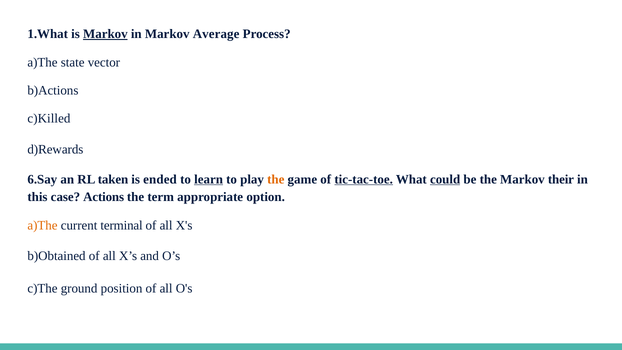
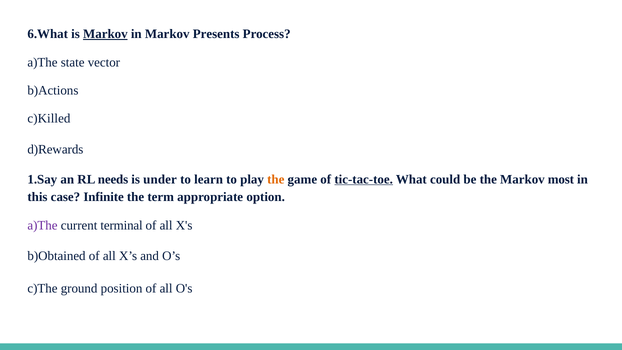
1.What: 1.What -> 6.What
Average: Average -> Presents
6.Say: 6.Say -> 1.Say
taken: taken -> needs
ended: ended -> under
learn underline: present -> none
could underline: present -> none
their: their -> most
Actions: Actions -> Infinite
a)The at (42, 225) colour: orange -> purple
